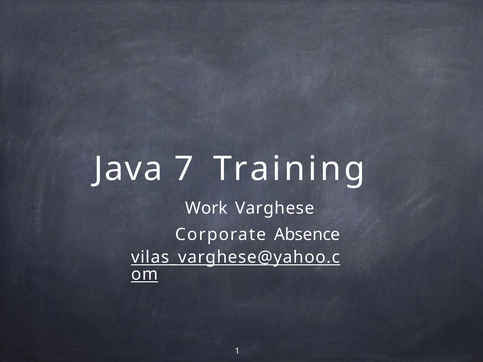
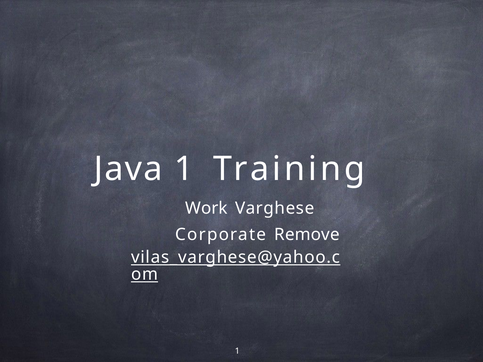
Java 7: 7 -> 1
Absence: Absence -> Remove
